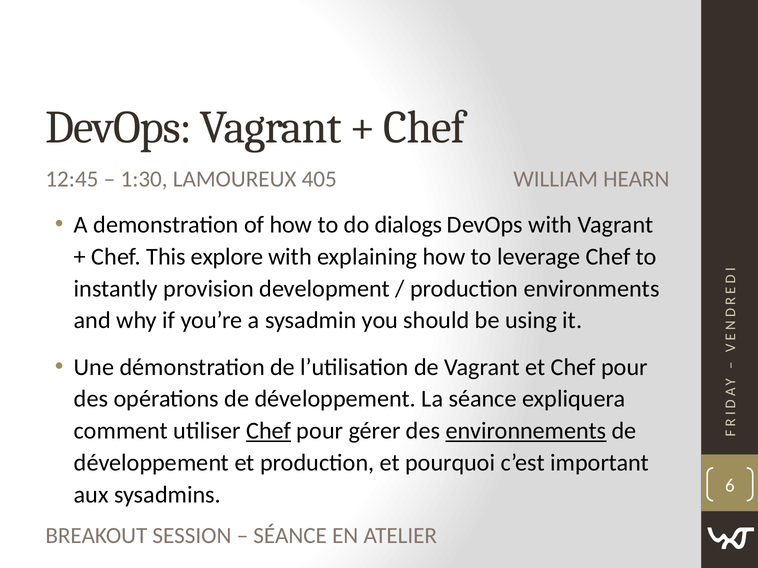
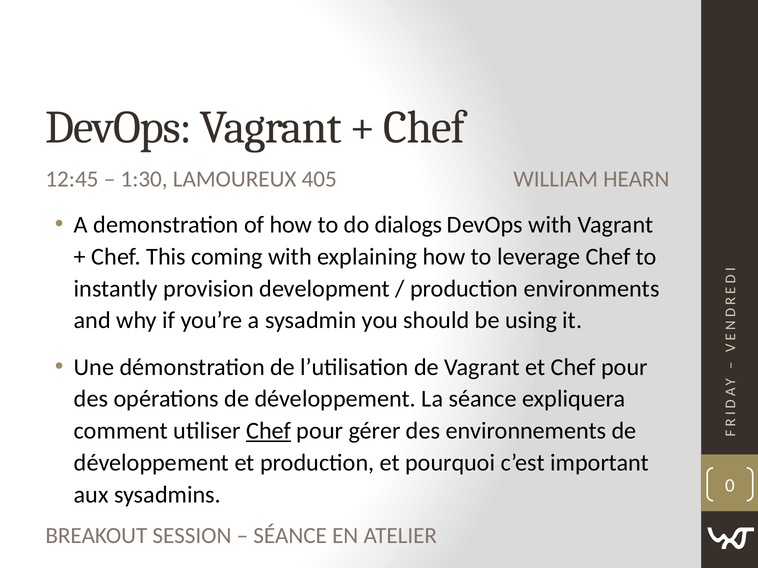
explore: explore -> coming
environnements underline: present -> none
6: 6 -> 0
